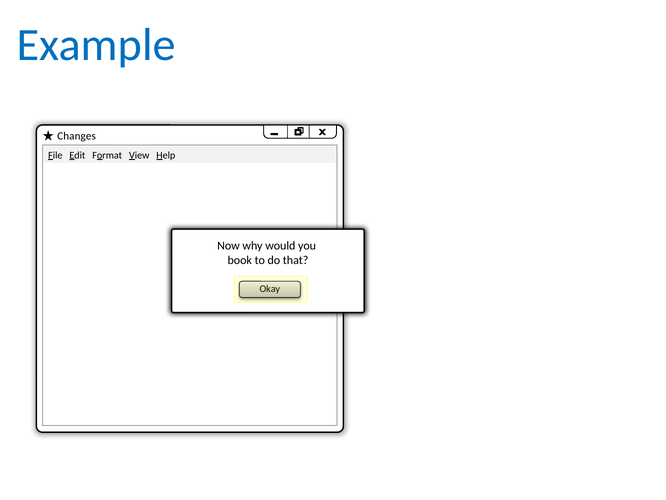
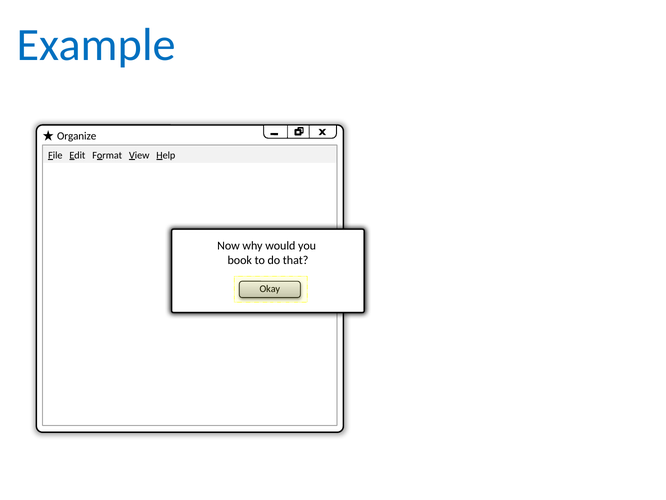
Changes: Changes -> Organize
